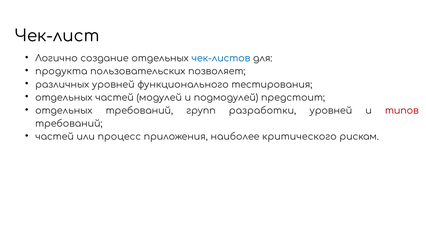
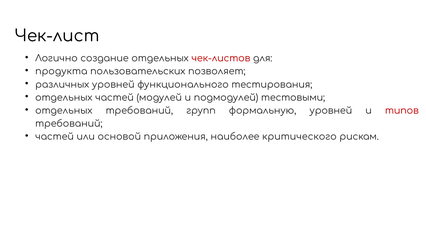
чек-листов colour: blue -> red
предстоит: предстоит -> тестовыми
разработки: разработки -> формальную
процесс: процесс -> основой
